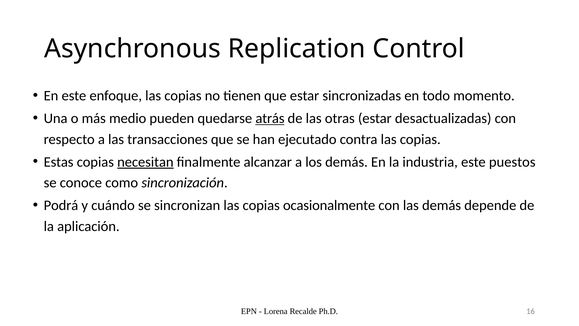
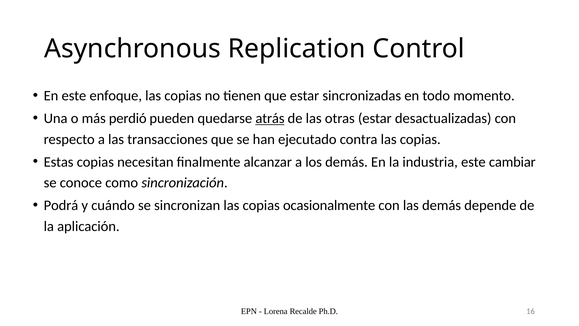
medio: medio -> perdió
necesitan underline: present -> none
puestos: puestos -> cambiar
